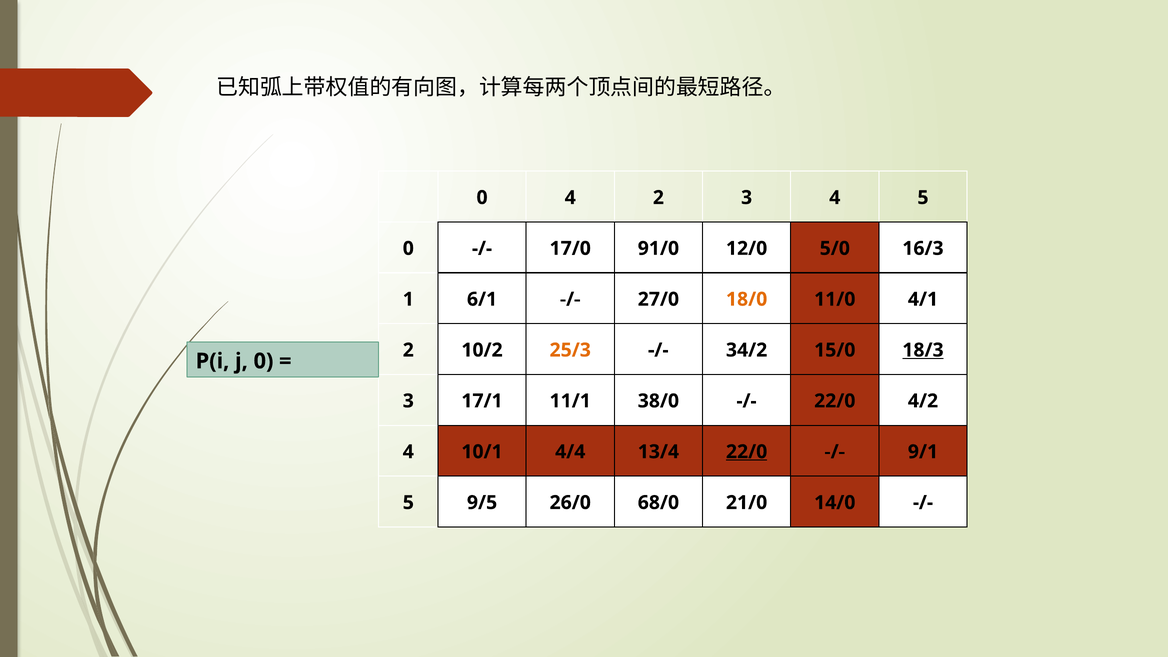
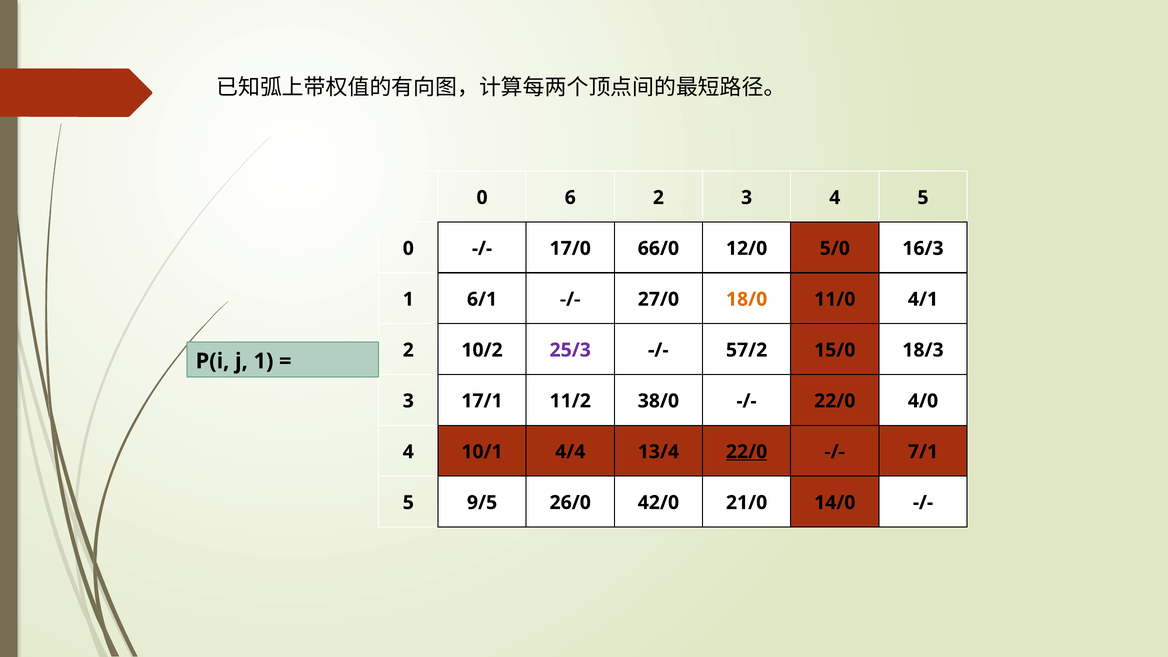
0 4: 4 -> 6
91/0: 91/0 -> 66/0
25/3 colour: orange -> purple
34/2: 34/2 -> 57/2
18/3 underline: present -> none
j 0: 0 -> 1
11/1: 11/1 -> 11/2
4/2: 4/2 -> 4/0
9/1: 9/1 -> 7/1
68/0: 68/0 -> 42/0
